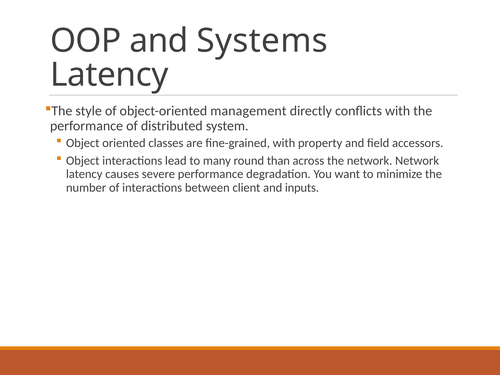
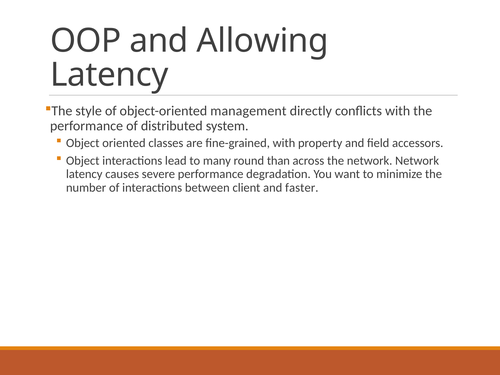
Systems: Systems -> Allowing
inputs: inputs -> faster
